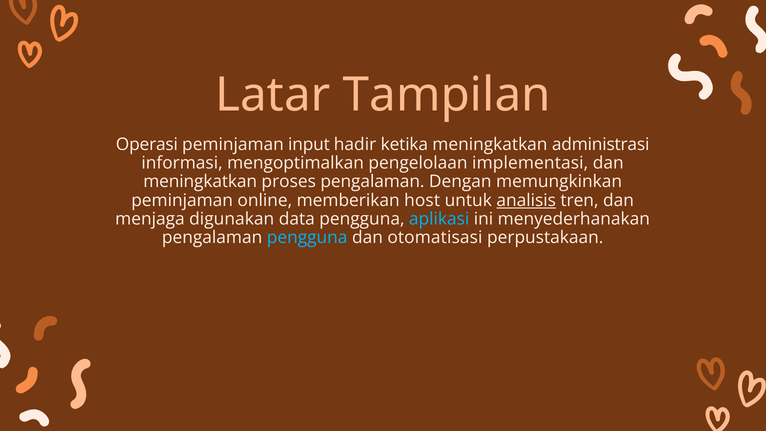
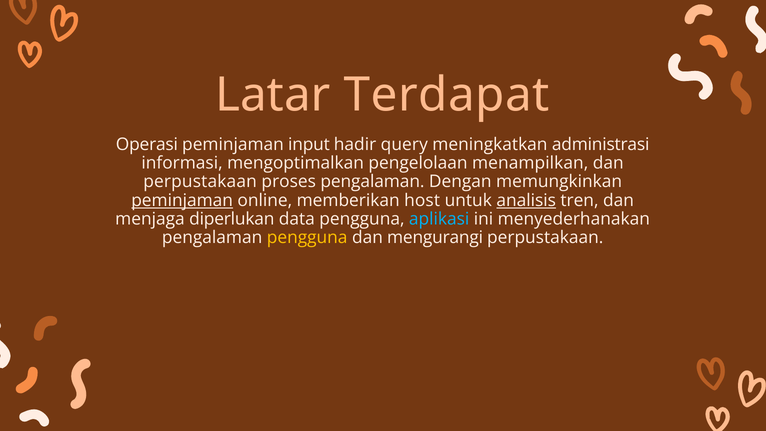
Tampilan: Tampilan -> Terdapat
ketika: ketika -> query
implementasi: implementasi -> menampilkan
meningkatkan at (200, 182): meningkatkan -> perpustakaan
peminjaman at (182, 200) underline: none -> present
digunakan: digunakan -> diperlukan
pengguna at (307, 237) colour: light blue -> yellow
otomatisasi: otomatisasi -> mengurangi
